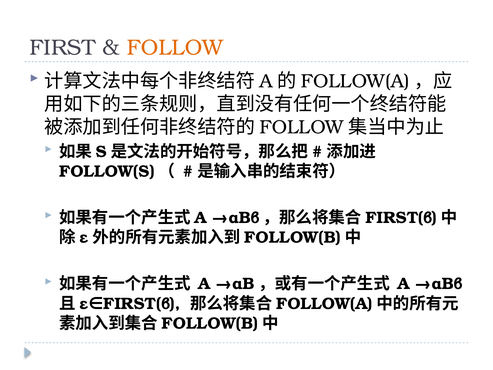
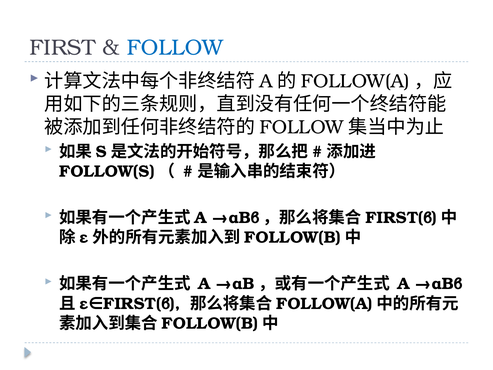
FOLLOW colour: orange -> blue
